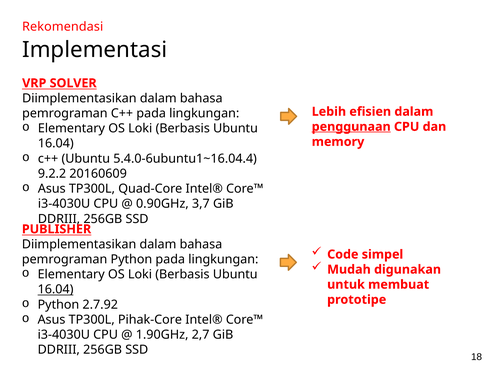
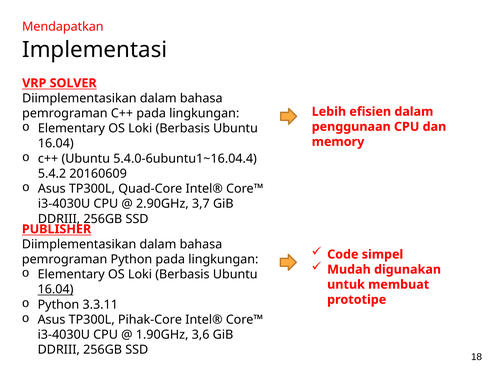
Rekomendasi: Rekomendasi -> Mendapatkan
penggunaan underline: present -> none
9.2.2: 9.2.2 -> 5.4.2
0.90GHz: 0.90GHz -> 2.90GHz
2.7.92: 2.7.92 -> 3.3.11
2,7: 2,7 -> 3,6
